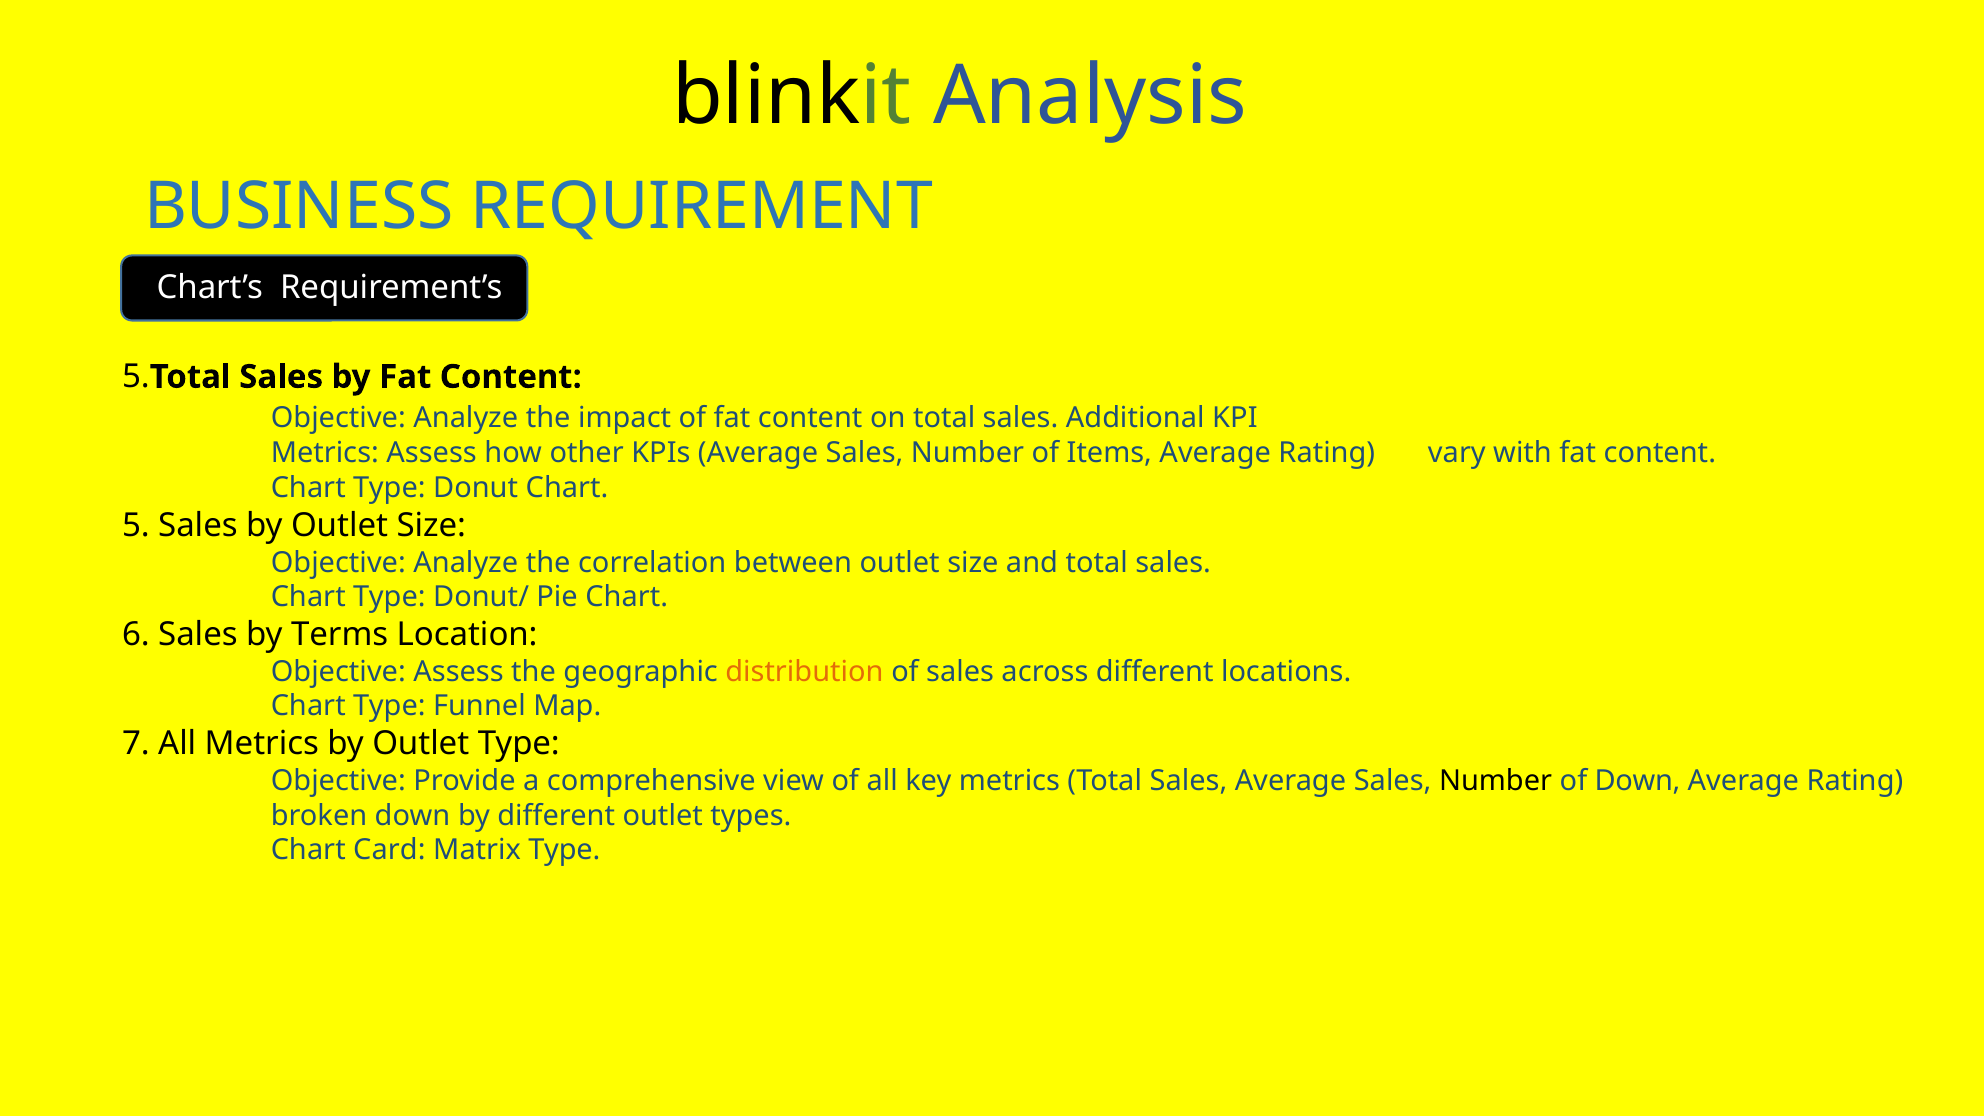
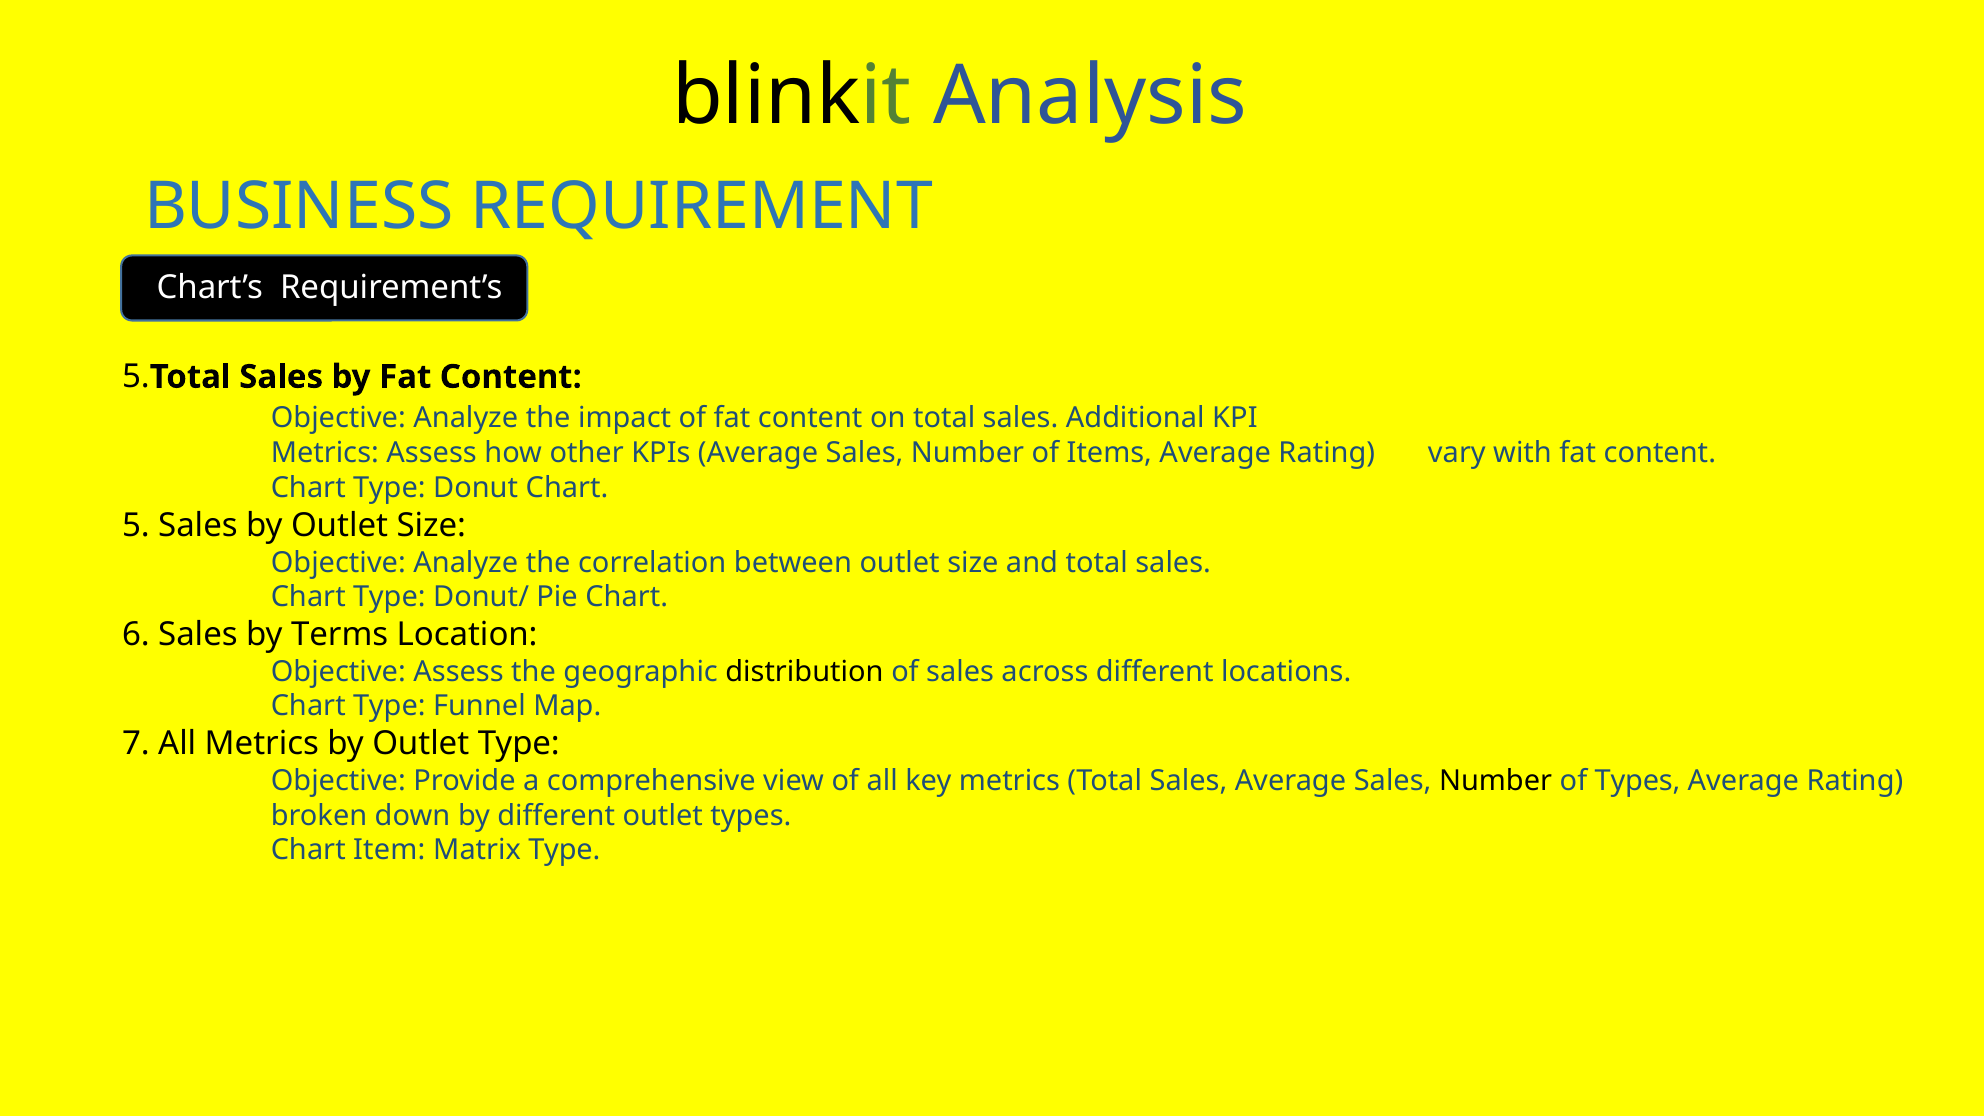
distribution colour: orange -> black
of Down: Down -> Types
Card: Card -> Item
